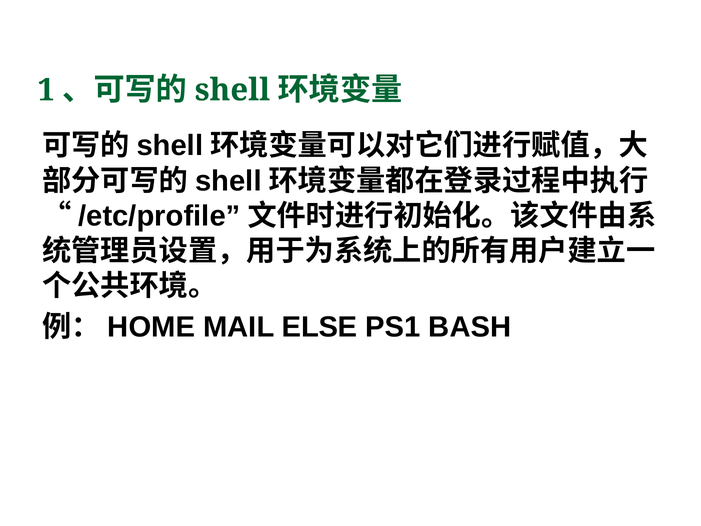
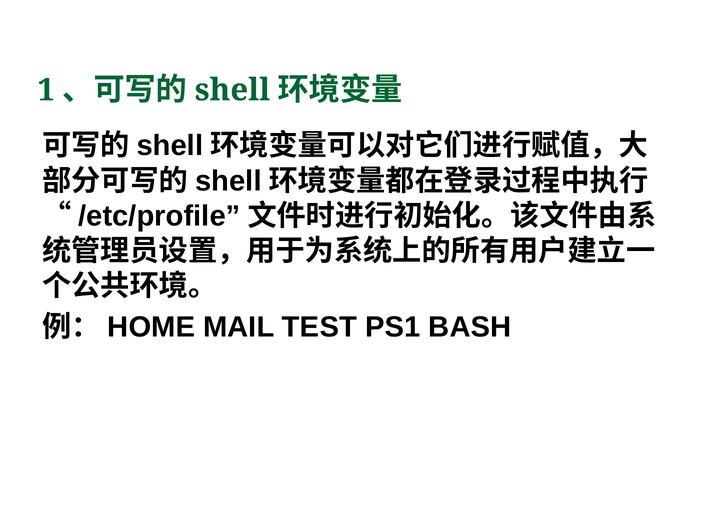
ELSE: ELSE -> TEST
